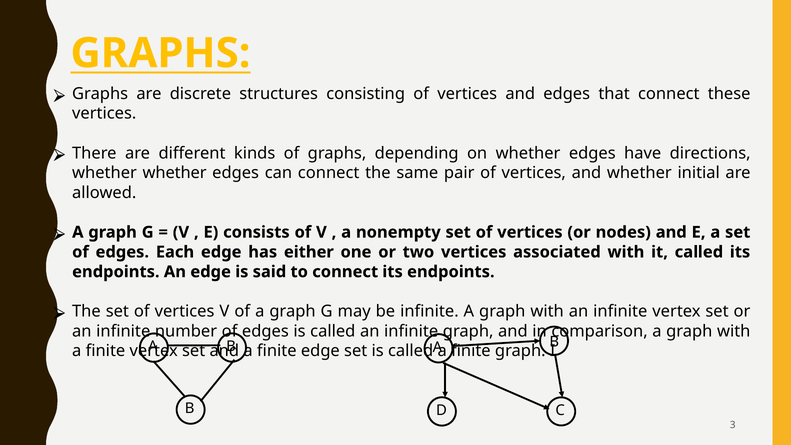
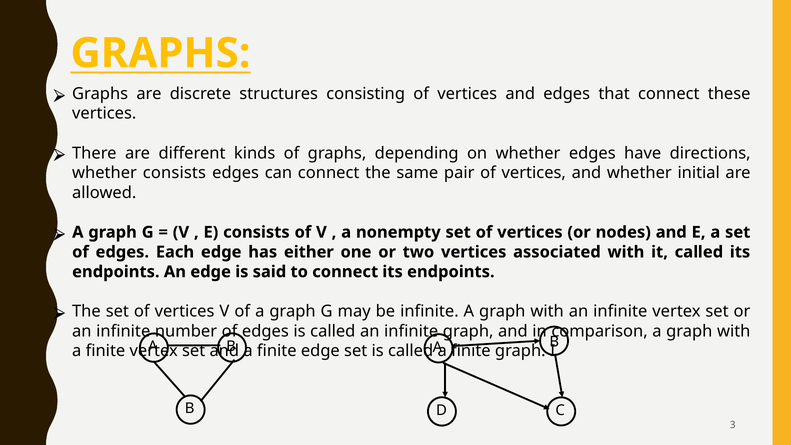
whether whether: whether -> consists
